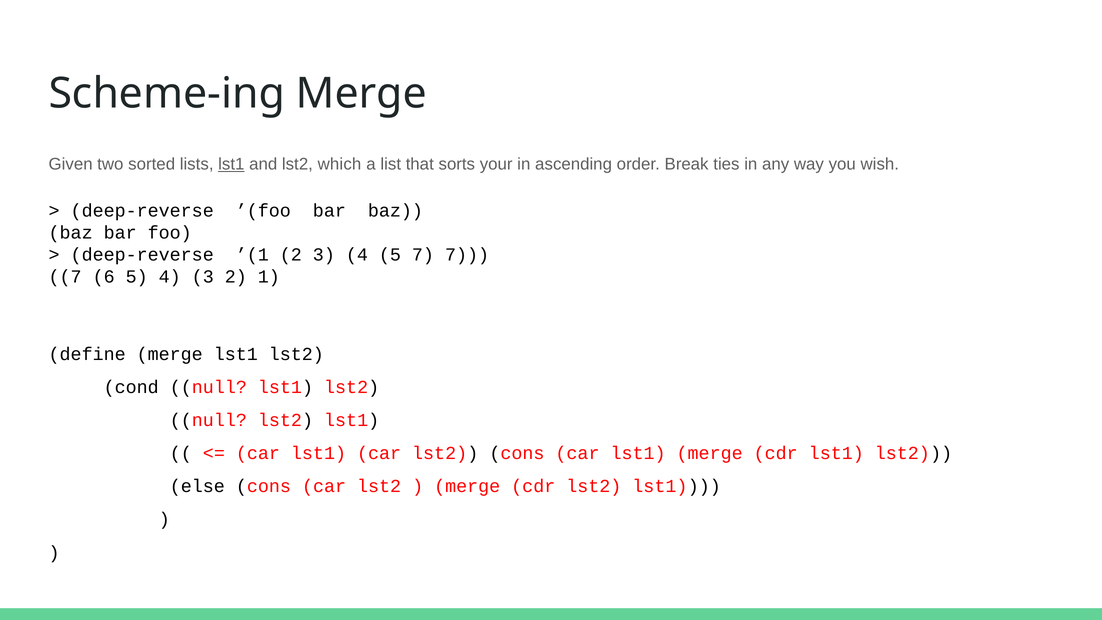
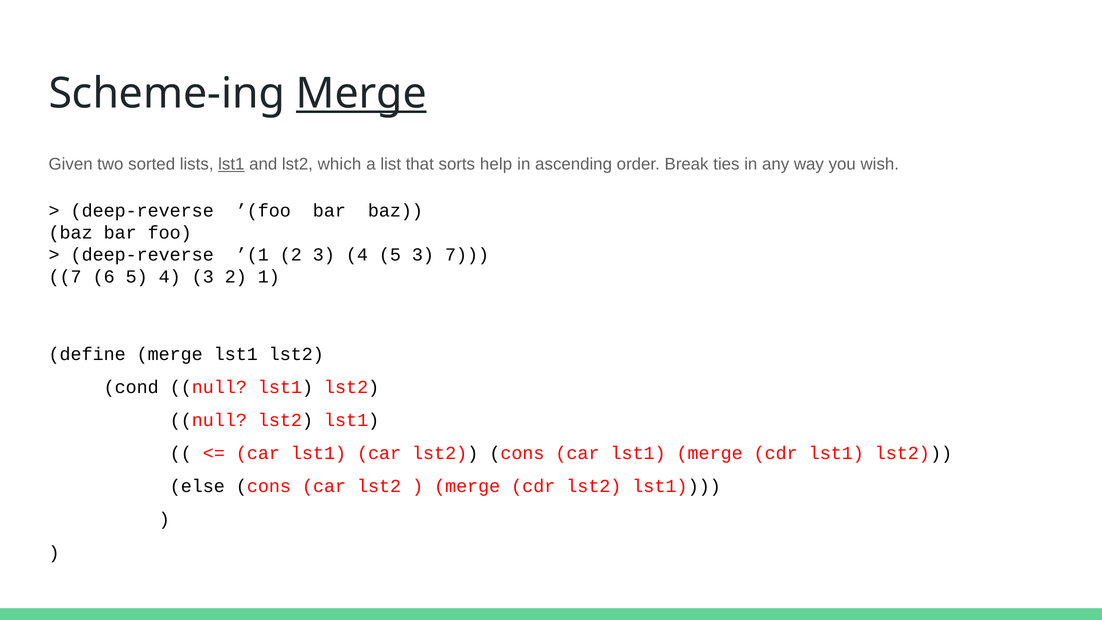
Merge at (361, 93) underline: none -> present
your: your -> help
5 7: 7 -> 3
